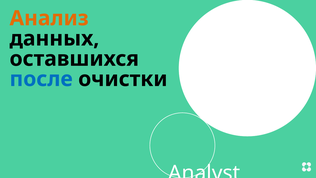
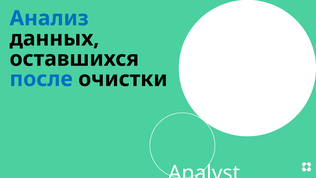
Анализ colour: orange -> blue
